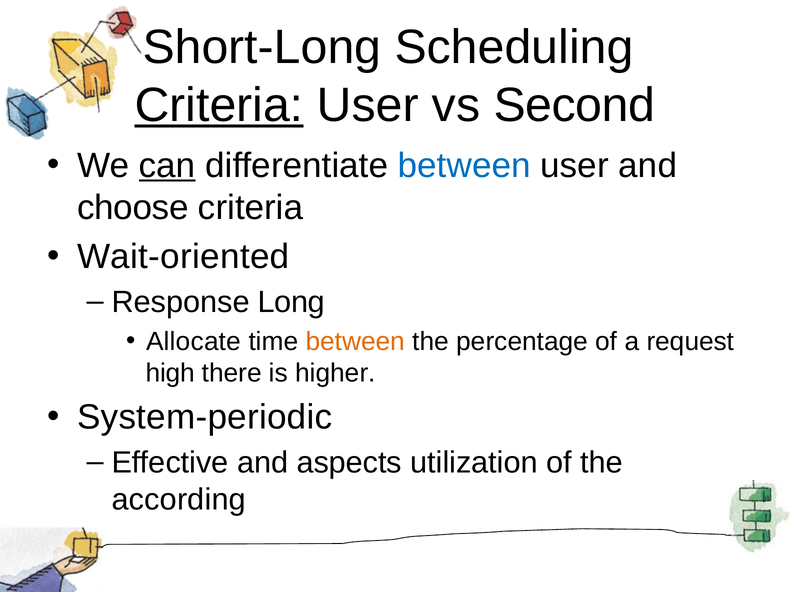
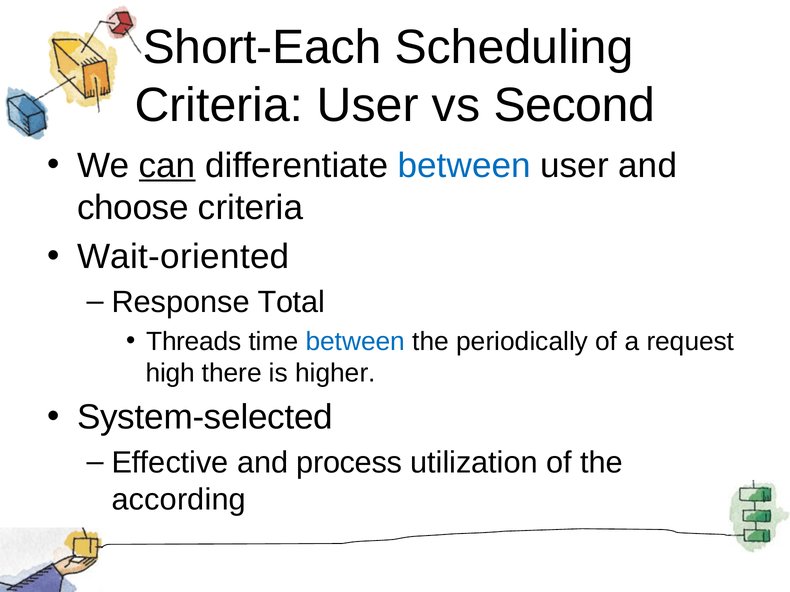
Short-Long: Short-Long -> Short-Each
Criteria at (219, 105) underline: present -> none
Long: Long -> Total
Allocate: Allocate -> Threads
between at (355, 342) colour: orange -> blue
percentage: percentage -> periodically
System-periodic: System-periodic -> System-selected
aspects: aspects -> process
